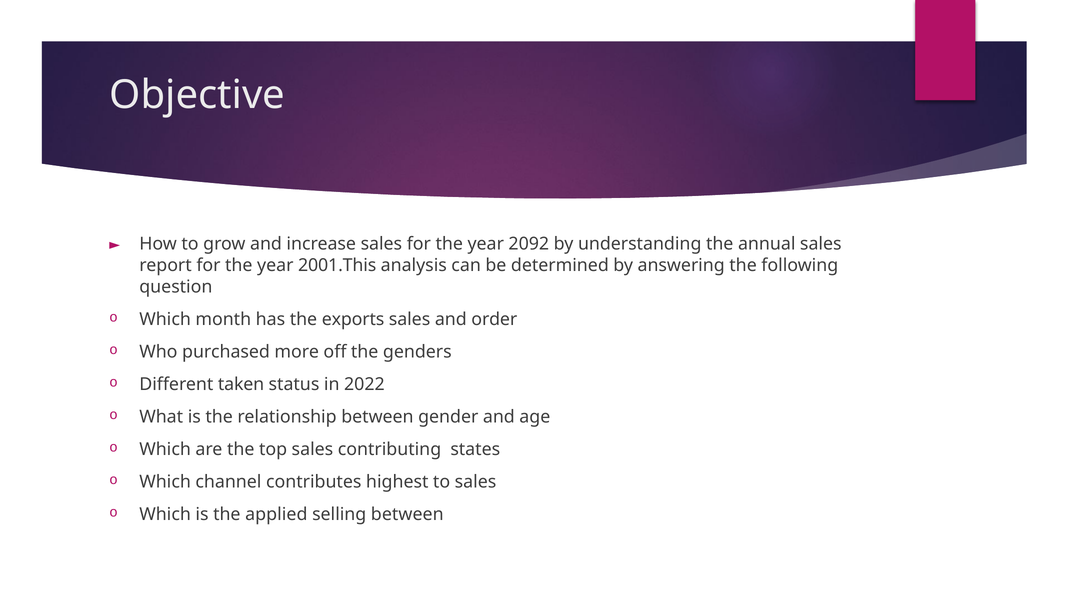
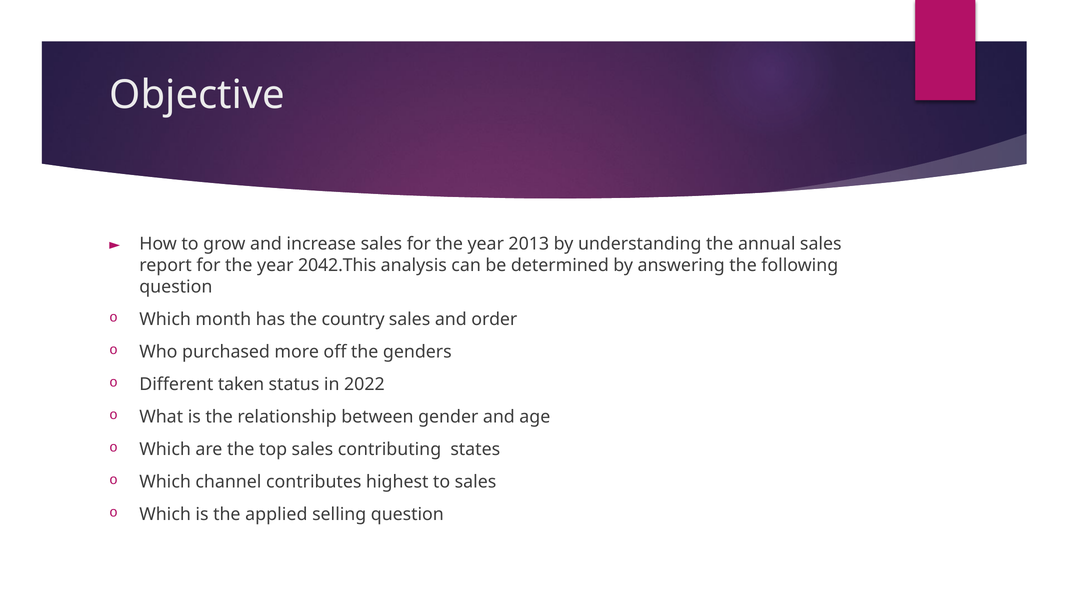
2092: 2092 -> 2013
2001.This: 2001.This -> 2042.This
exports: exports -> country
selling between: between -> question
